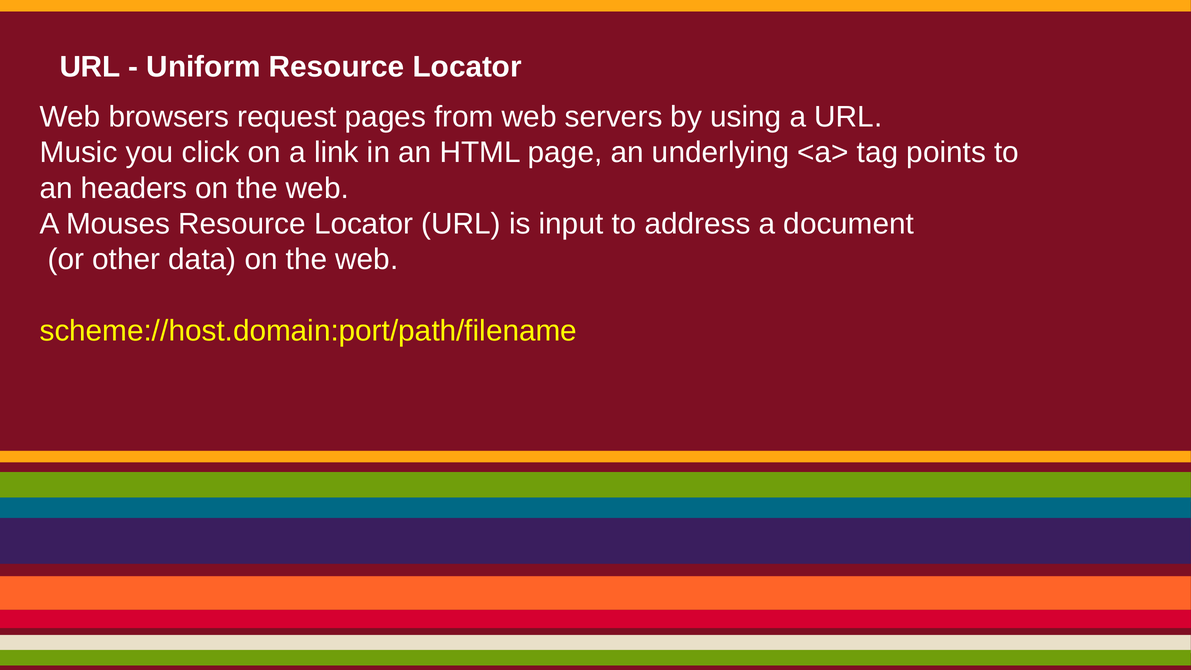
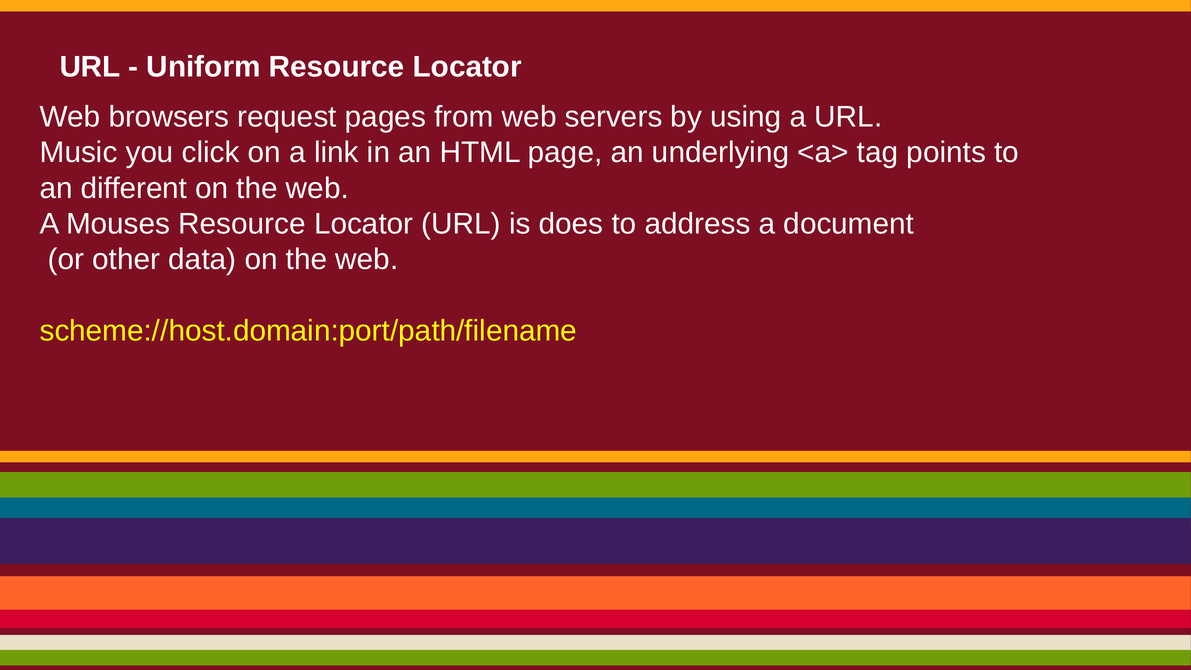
headers: headers -> different
input: input -> does
